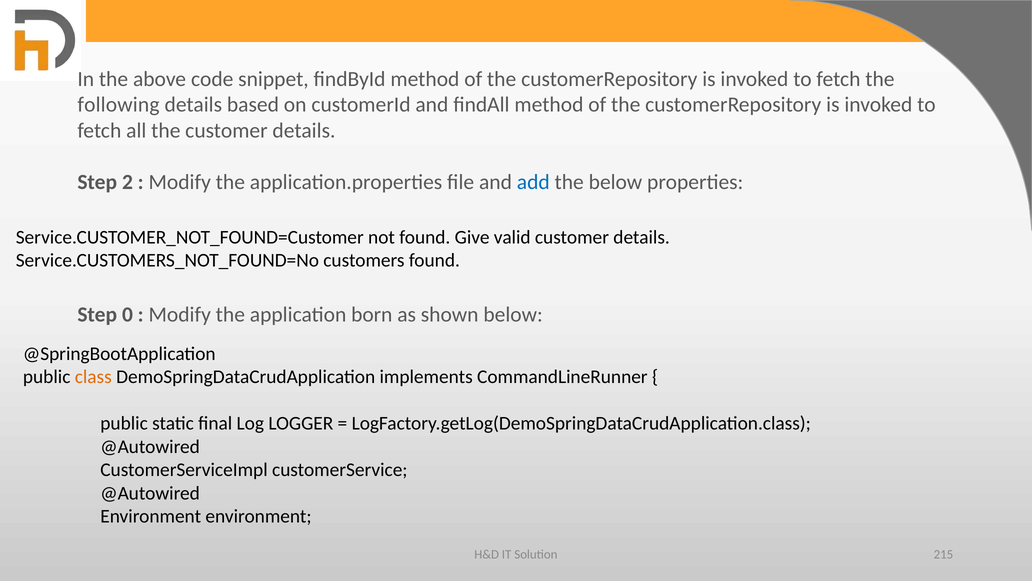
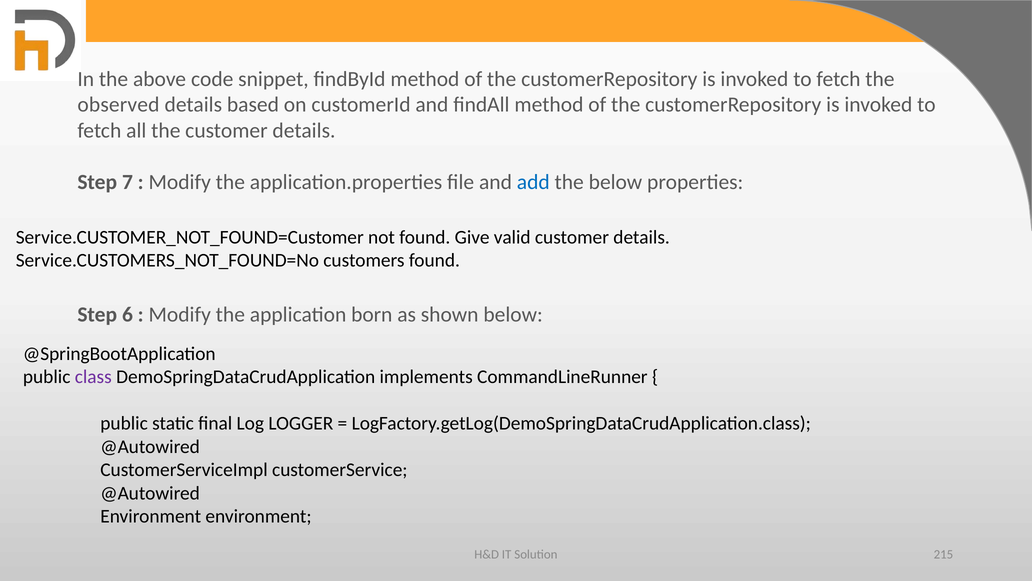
following: following -> observed
2: 2 -> 7
0: 0 -> 6
class colour: orange -> purple
